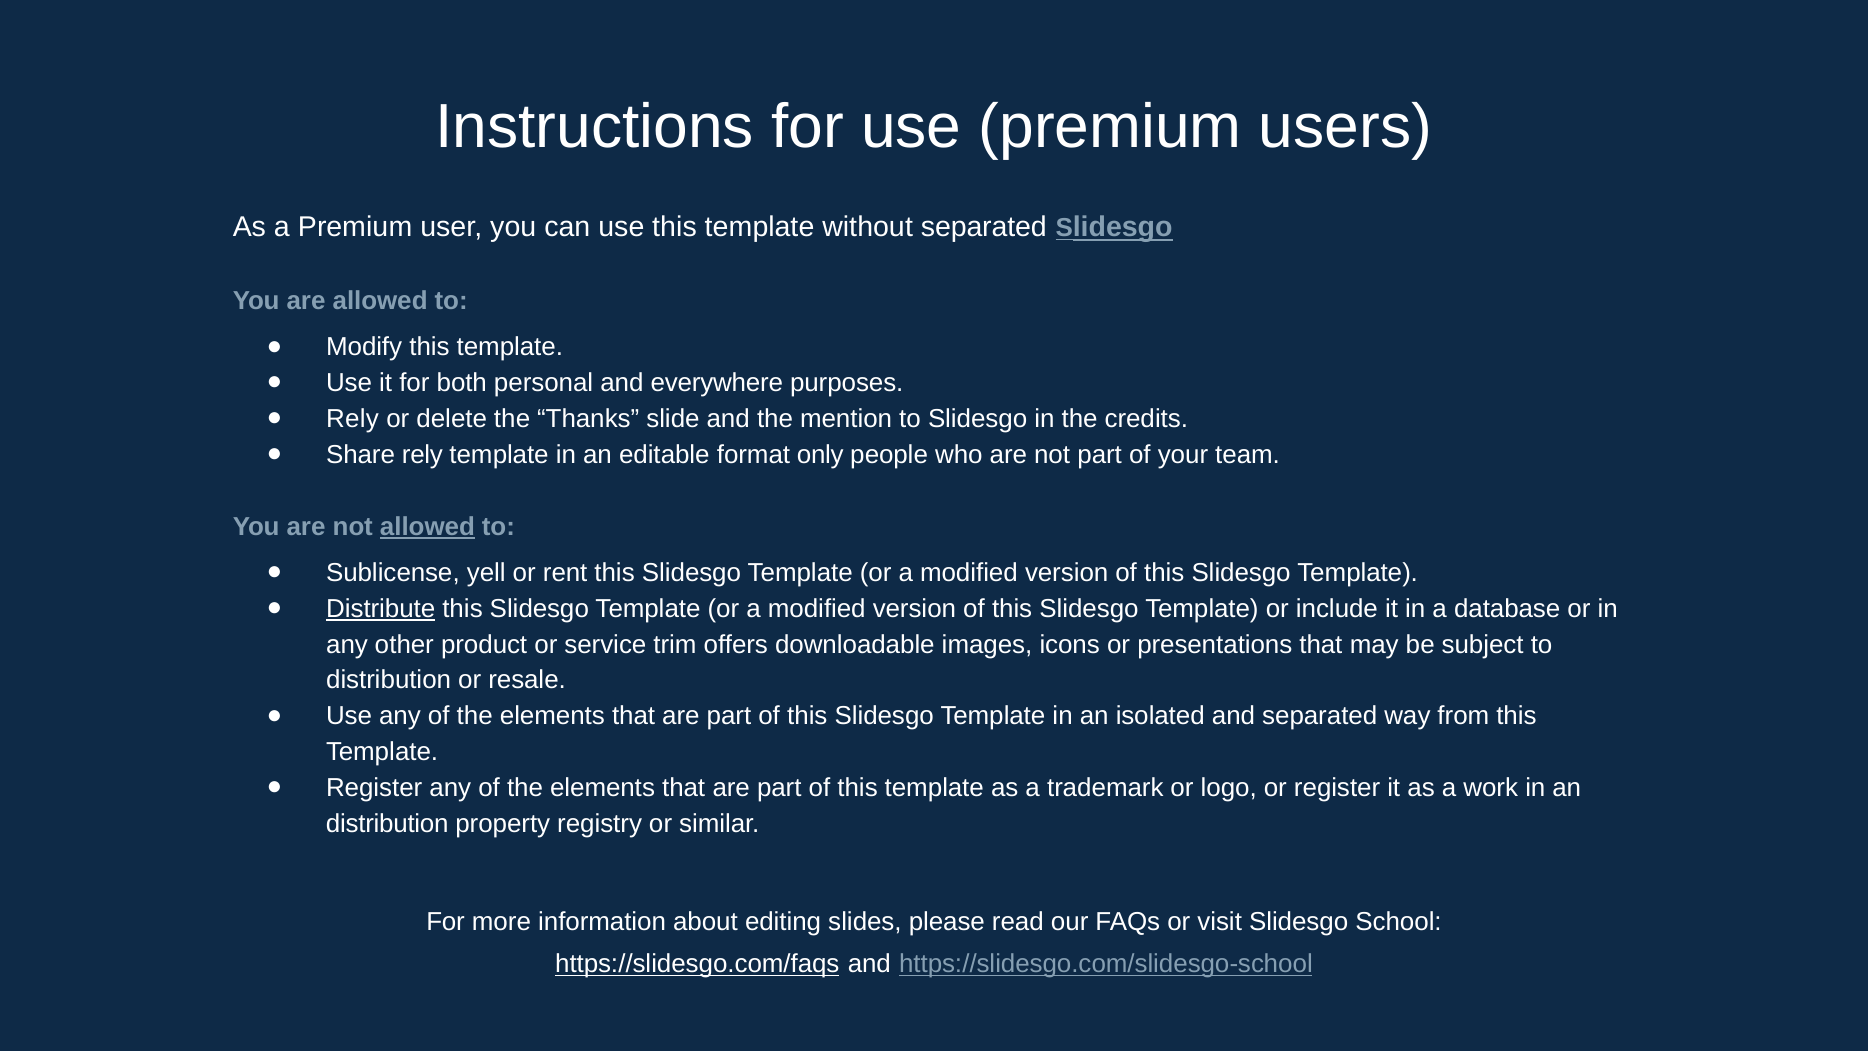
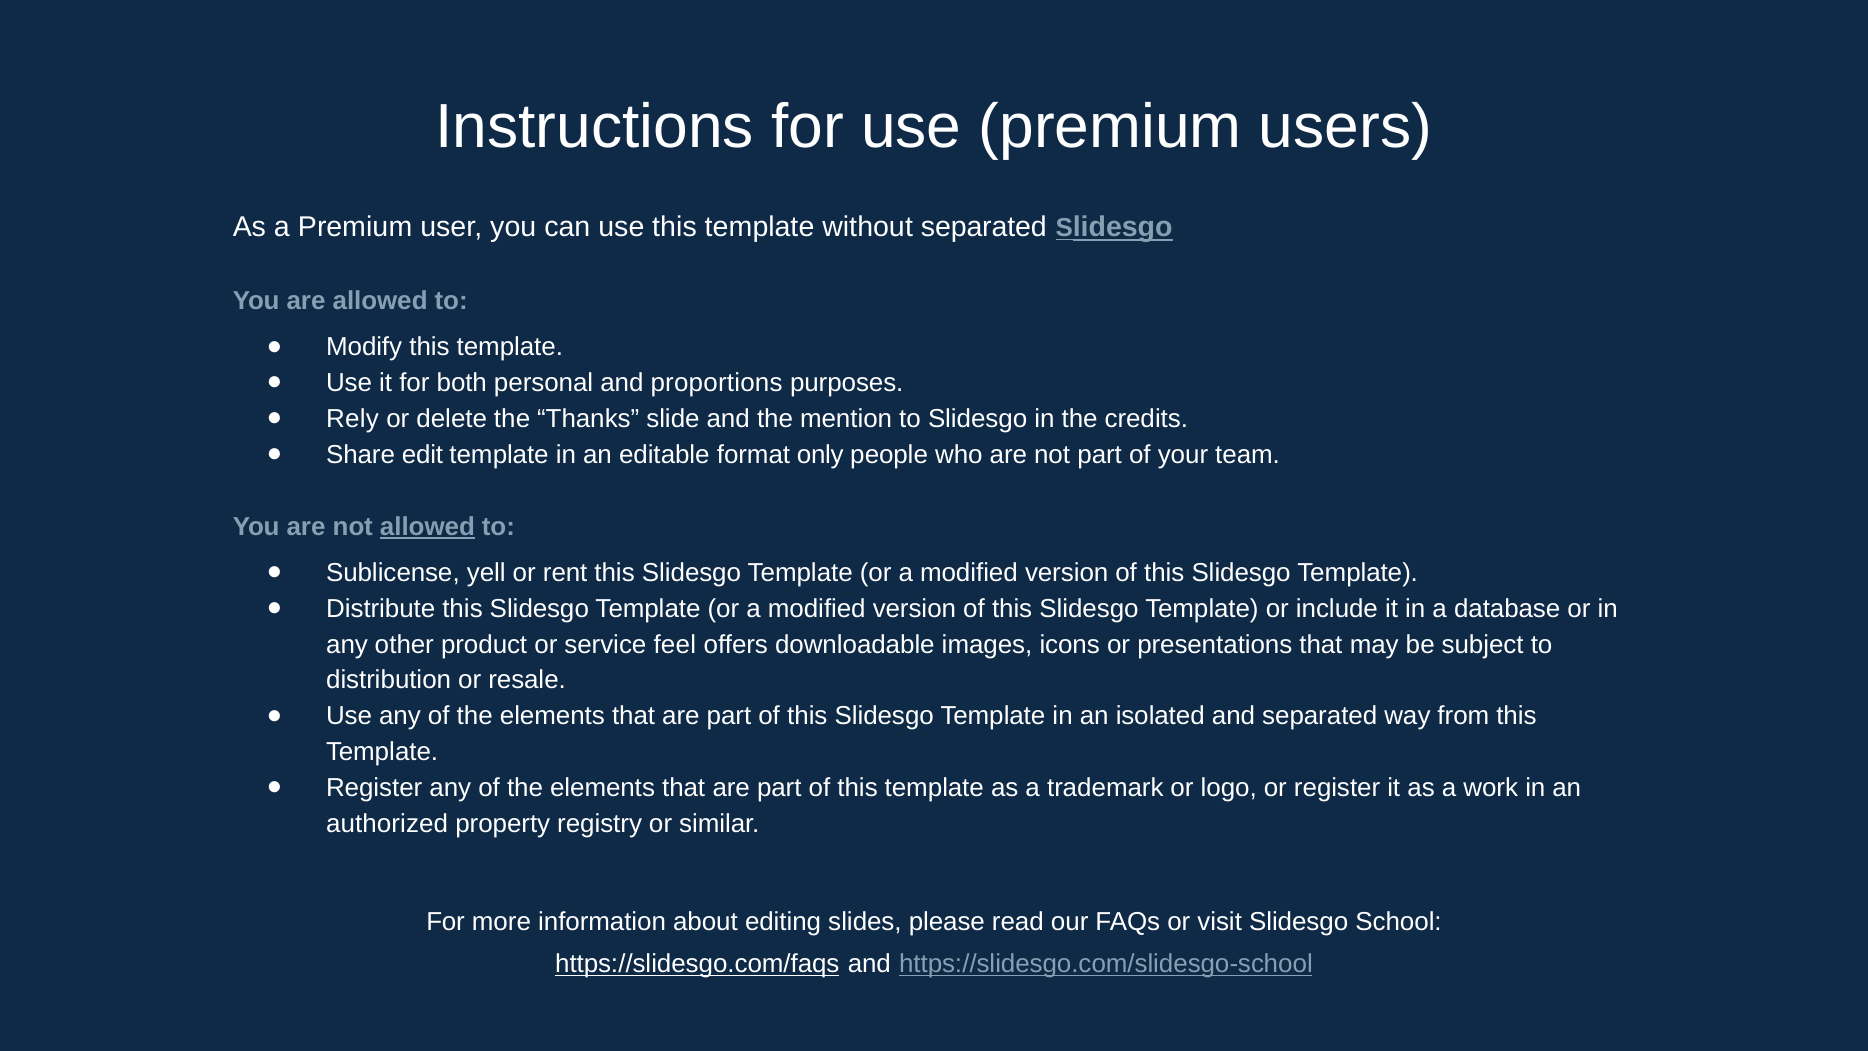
everywhere: everywhere -> proportions
Share rely: rely -> edit
Distribute underline: present -> none
trim: trim -> feel
distribution at (387, 823): distribution -> authorized
